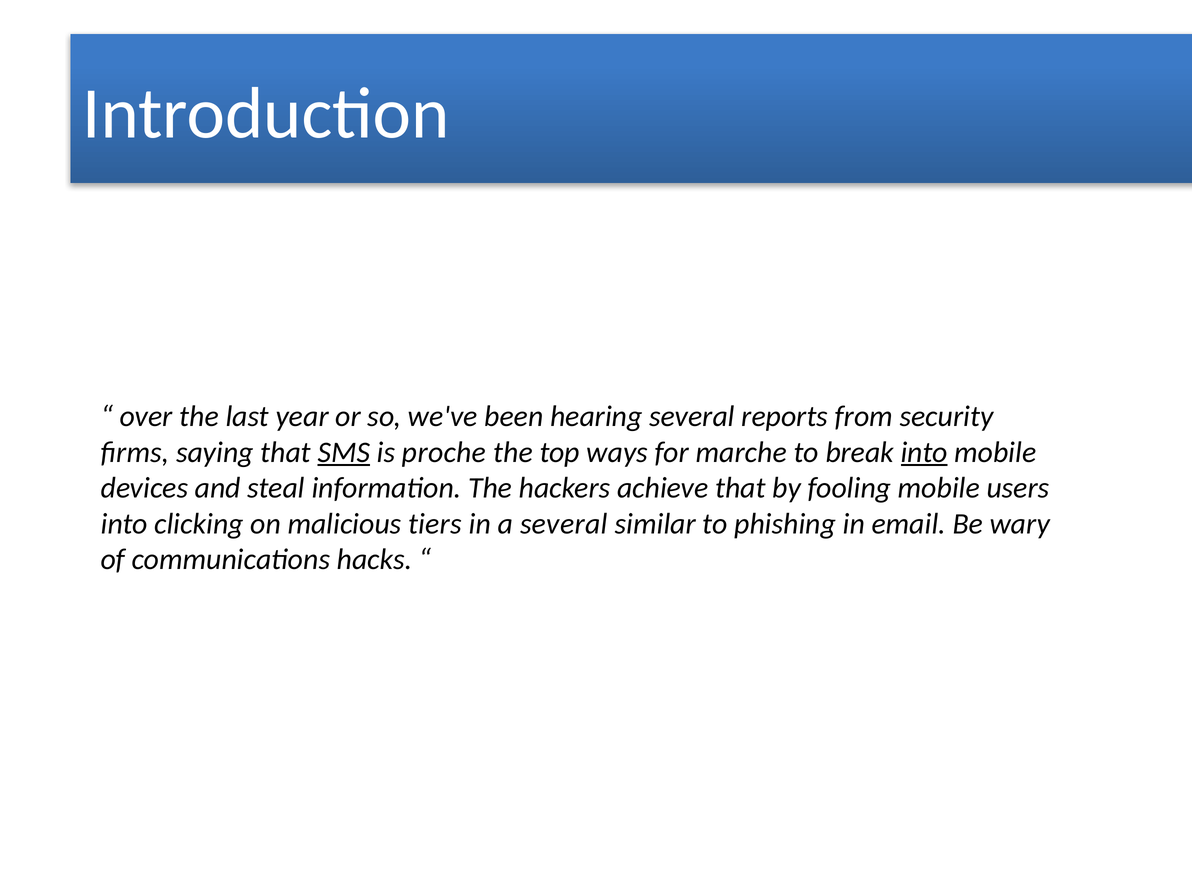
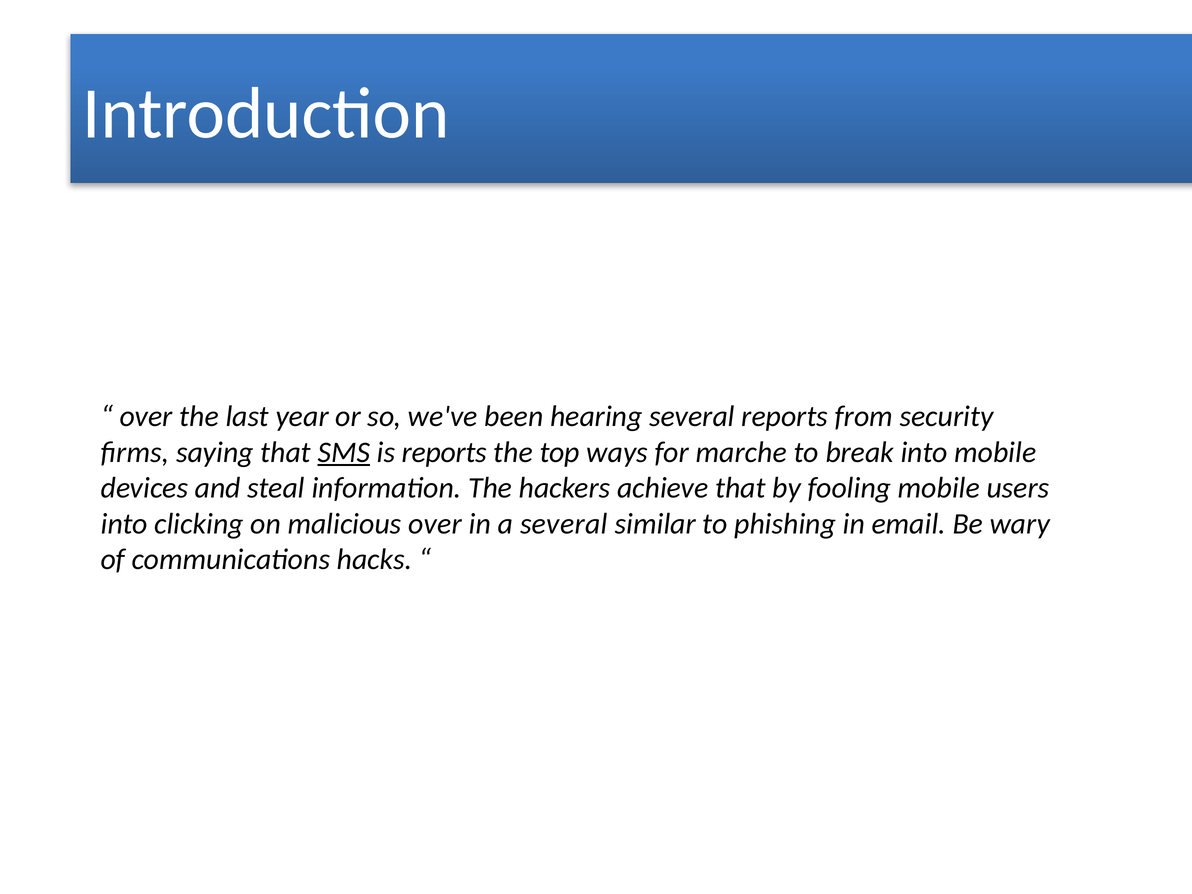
is proche: proche -> reports
into at (924, 452) underline: present -> none
malicious tiers: tiers -> over
